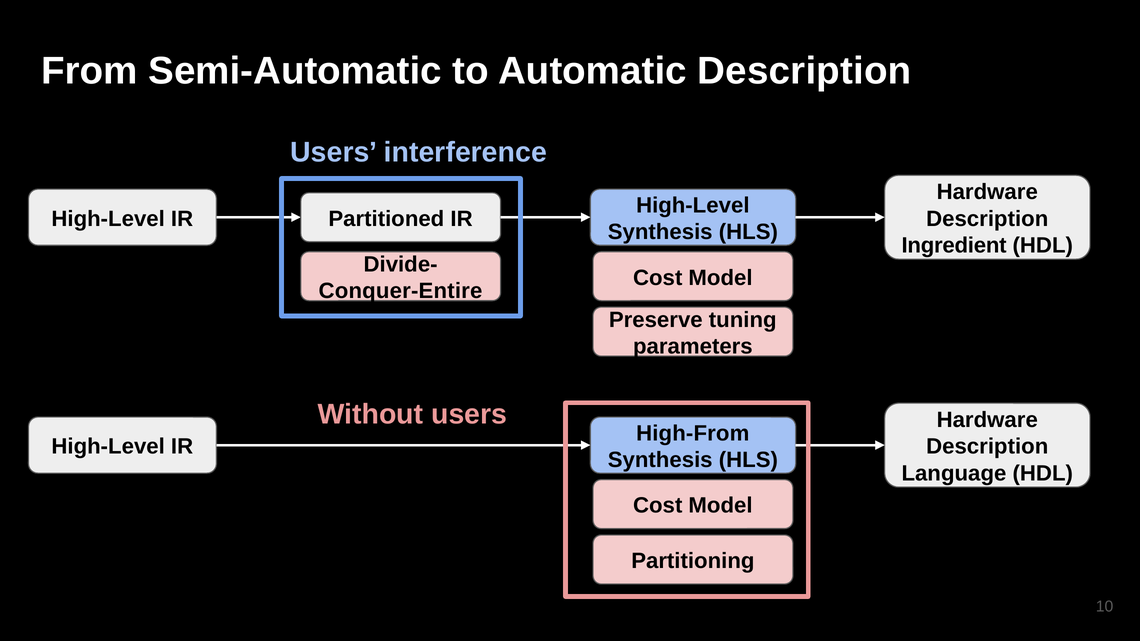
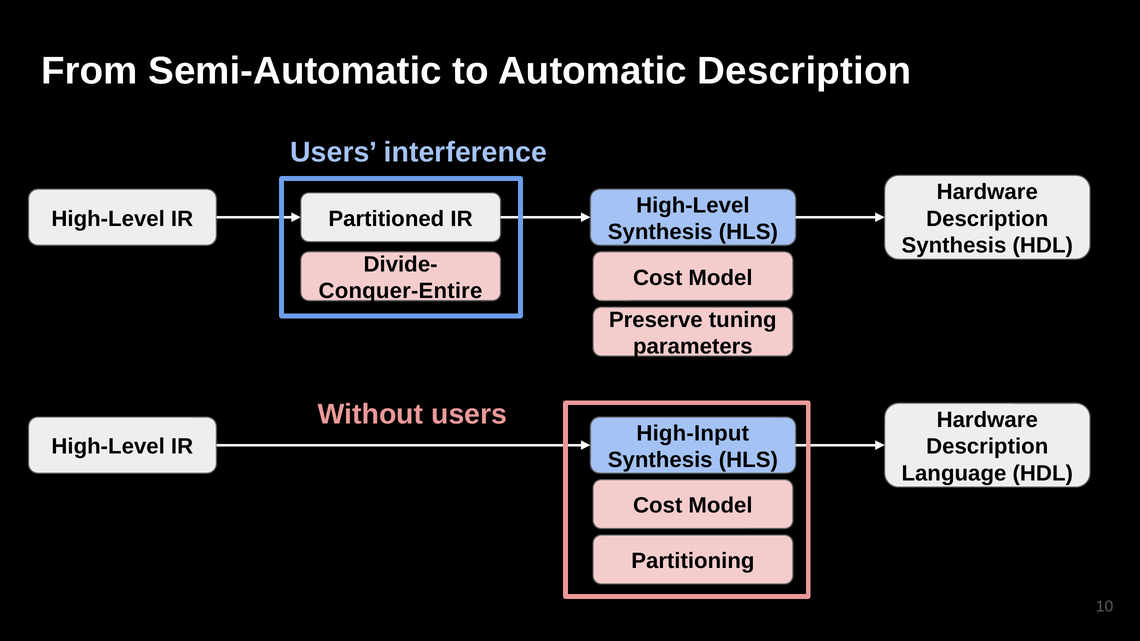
Ingredient at (954, 245): Ingredient -> Synthesis
High-From: High-From -> High-Input
